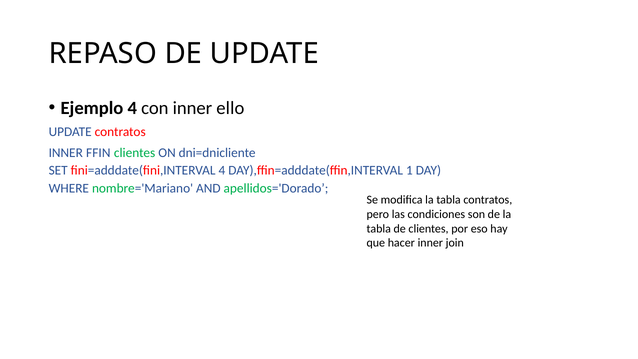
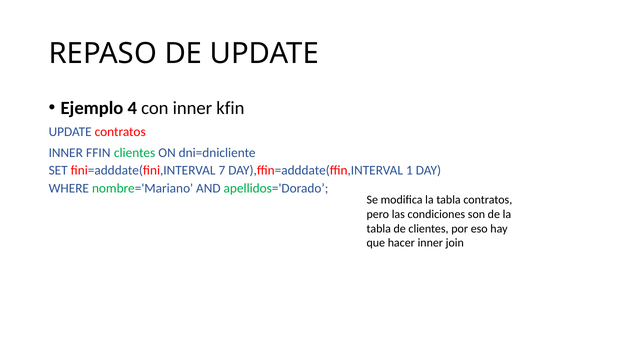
ello: ello -> kfin
fini=adddate(fini,INTERVAL 4: 4 -> 7
